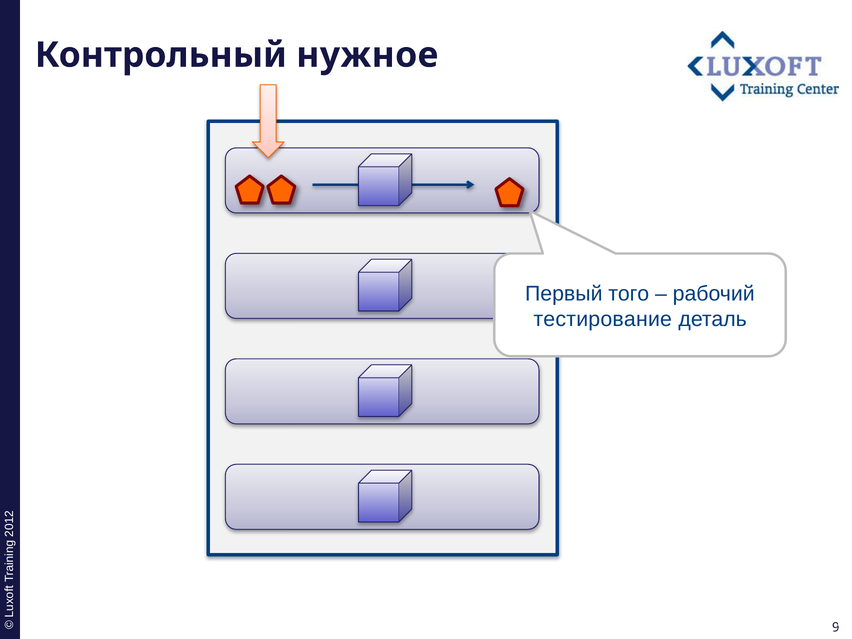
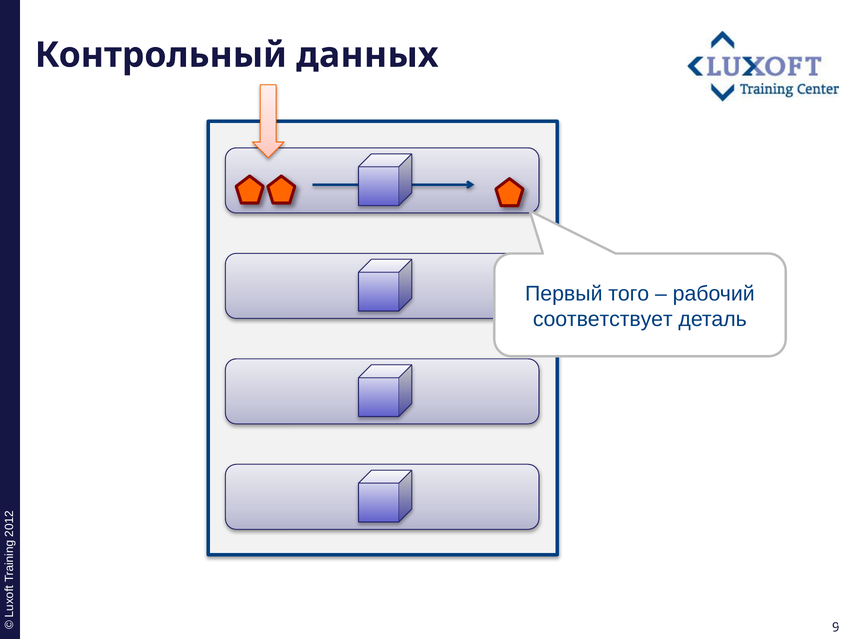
нужное: нужное -> данных
тестирование: тестирование -> соответствует
